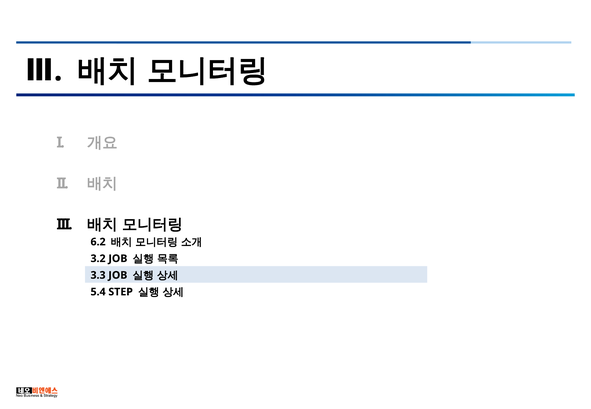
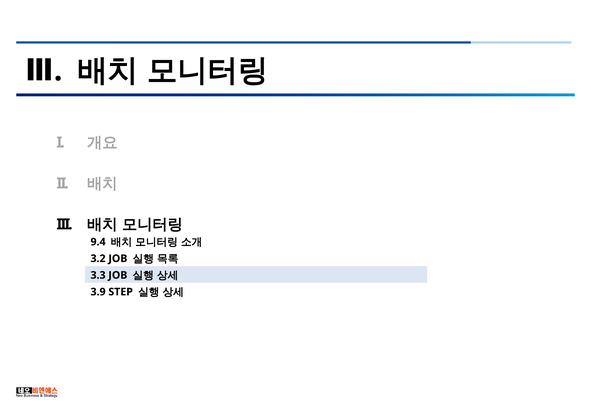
6.2: 6.2 -> 9.4
5.4: 5.4 -> 3.9
